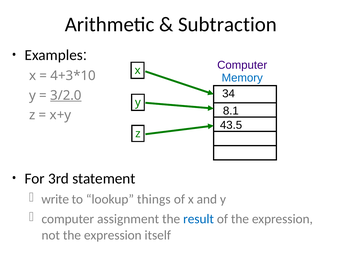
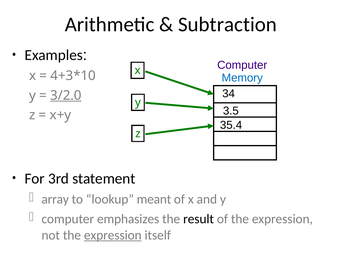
8.1: 8.1 -> 3.5
43.5: 43.5 -> 35.4
write: write -> array
things: things -> meant
assignment: assignment -> emphasizes
result colour: blue -> black
expression at (113, 235) underline: none -> present
